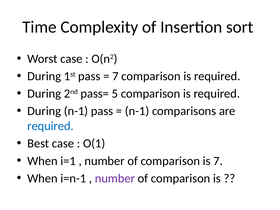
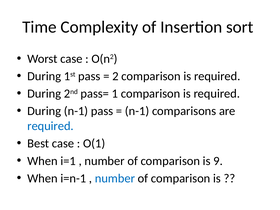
7 at (115, 76): 7 -> 2
5: 5 -> 1
is 7: 7 -> 9
number at (115, 178) colour: purple -> blue
